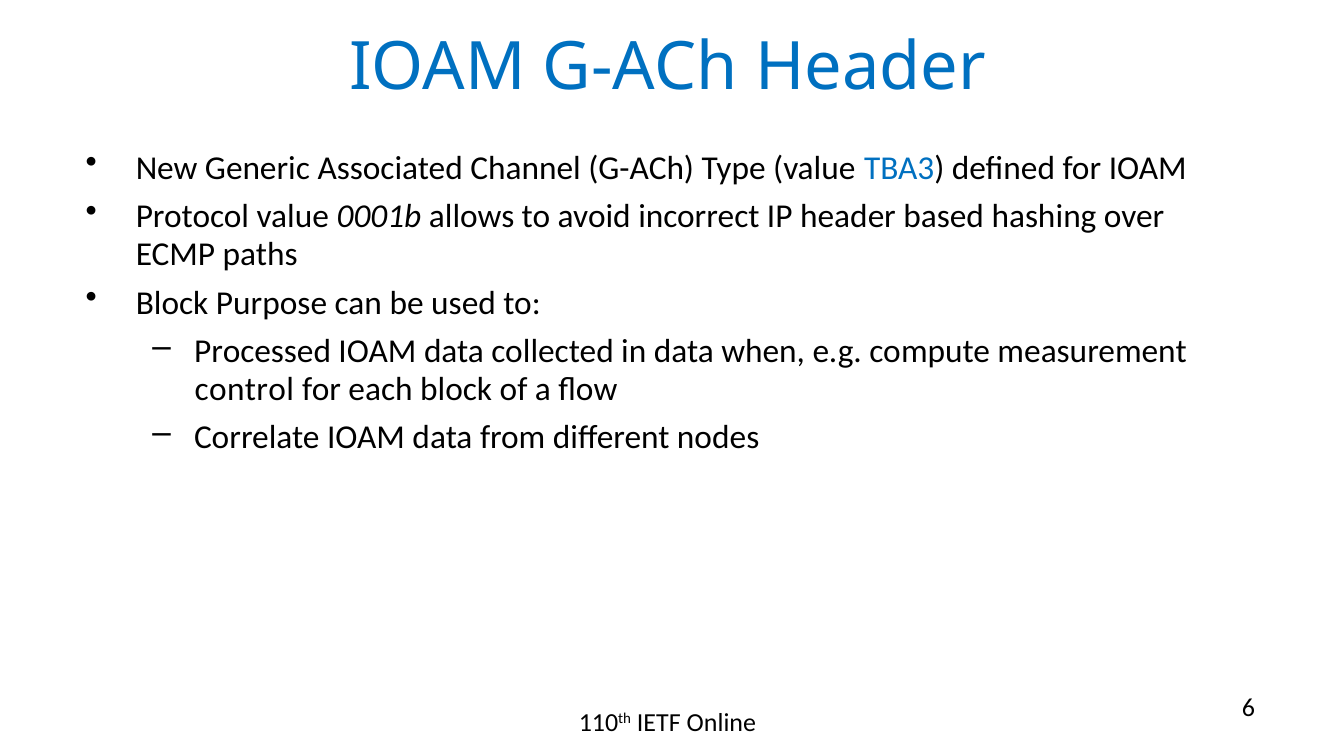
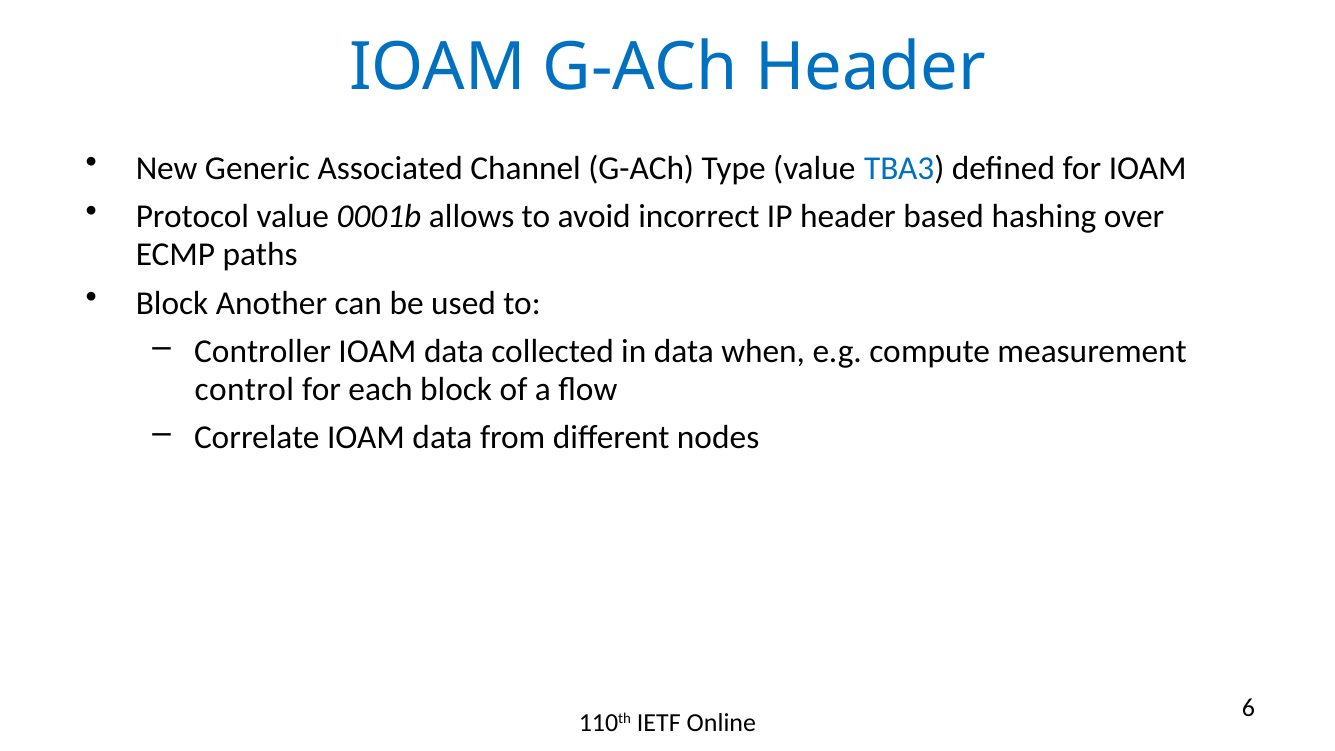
Purpose: Purpose -> Another
Processed: Processed -> Controller
